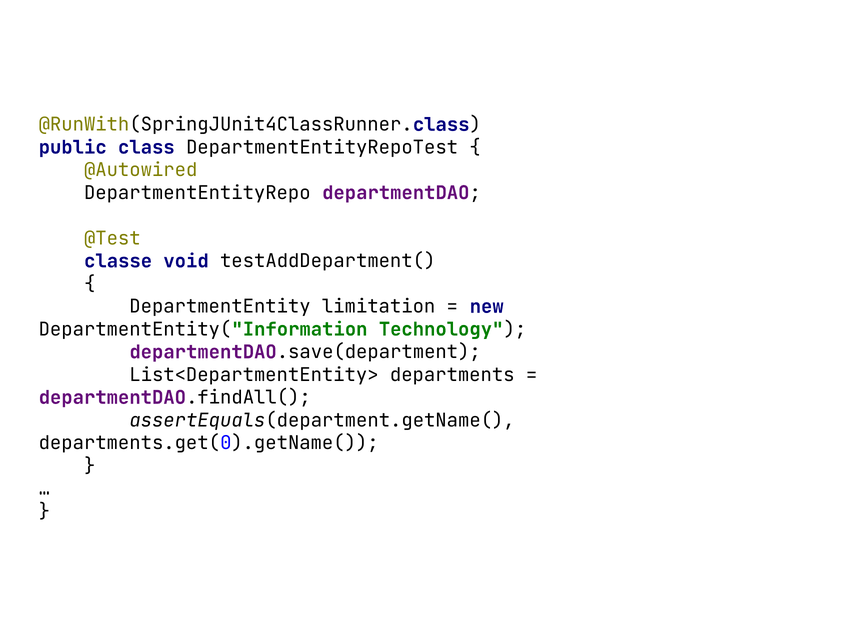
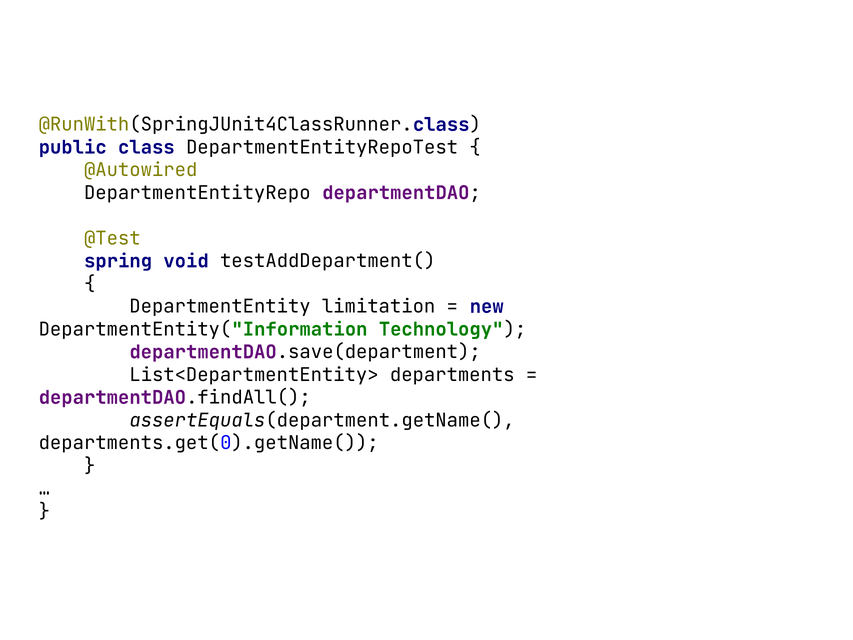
classe: classe -> spring
